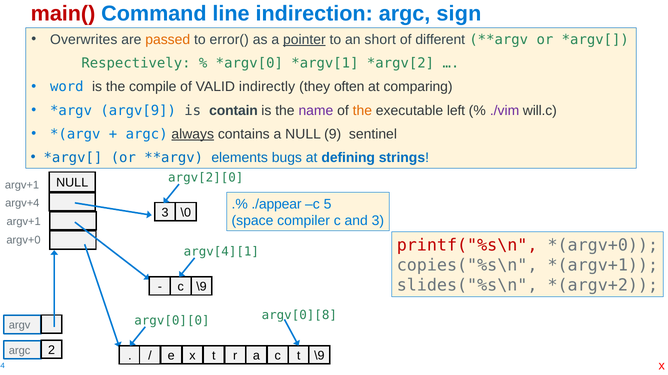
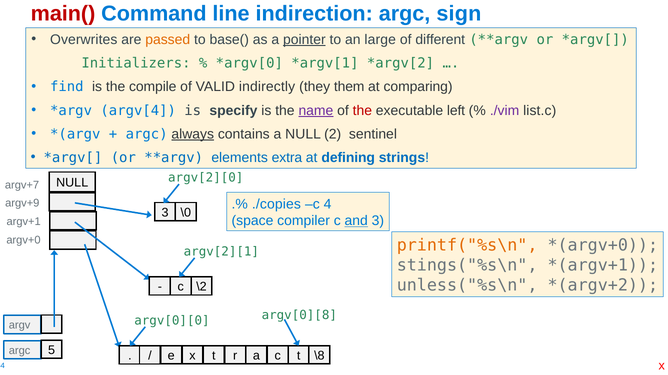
error(: error( -> base(
short: short -> large
Respectively: Respectively -> Initializers
word: word -> find
often: often -> them
argv[9: argv[9 -> argv[4
contain: contain -> specify
name underline: none -> present
the at (362, 111) colour: orange -> red
will.c: will.c -> list.c
9: 9 -> 2
bugs: bugs -> extra
argv+1 at (22, 185): argv+1 -> argv+7
./appear: ./appear -> ./copies
5: 5 -> 4
argv+4: argv+4 -> argv+9
and underline: none -> present
printf("%s\n colour: red -> orange
argv[4][1: argv[4][1 -> argv[2][1
copies("%s\n: copies("%s\n -> stings("%s\n
slides("%s\n: slides("%s\n -> unless("%s\n
c \9: \9 -> \2
2: 2 -> 5
t \9: \9 -> \8
